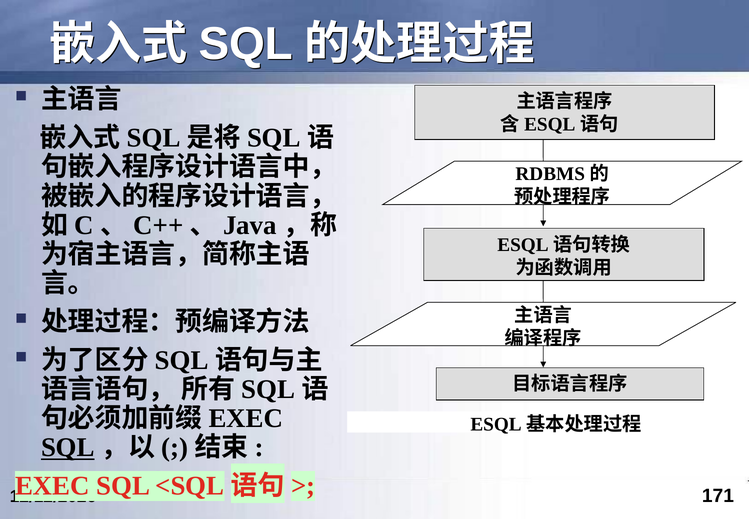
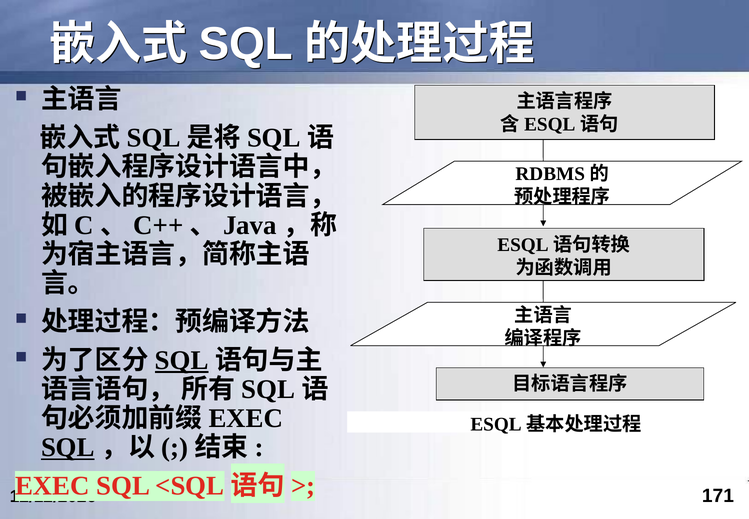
SQL at (182, 360) underline: none -> present
